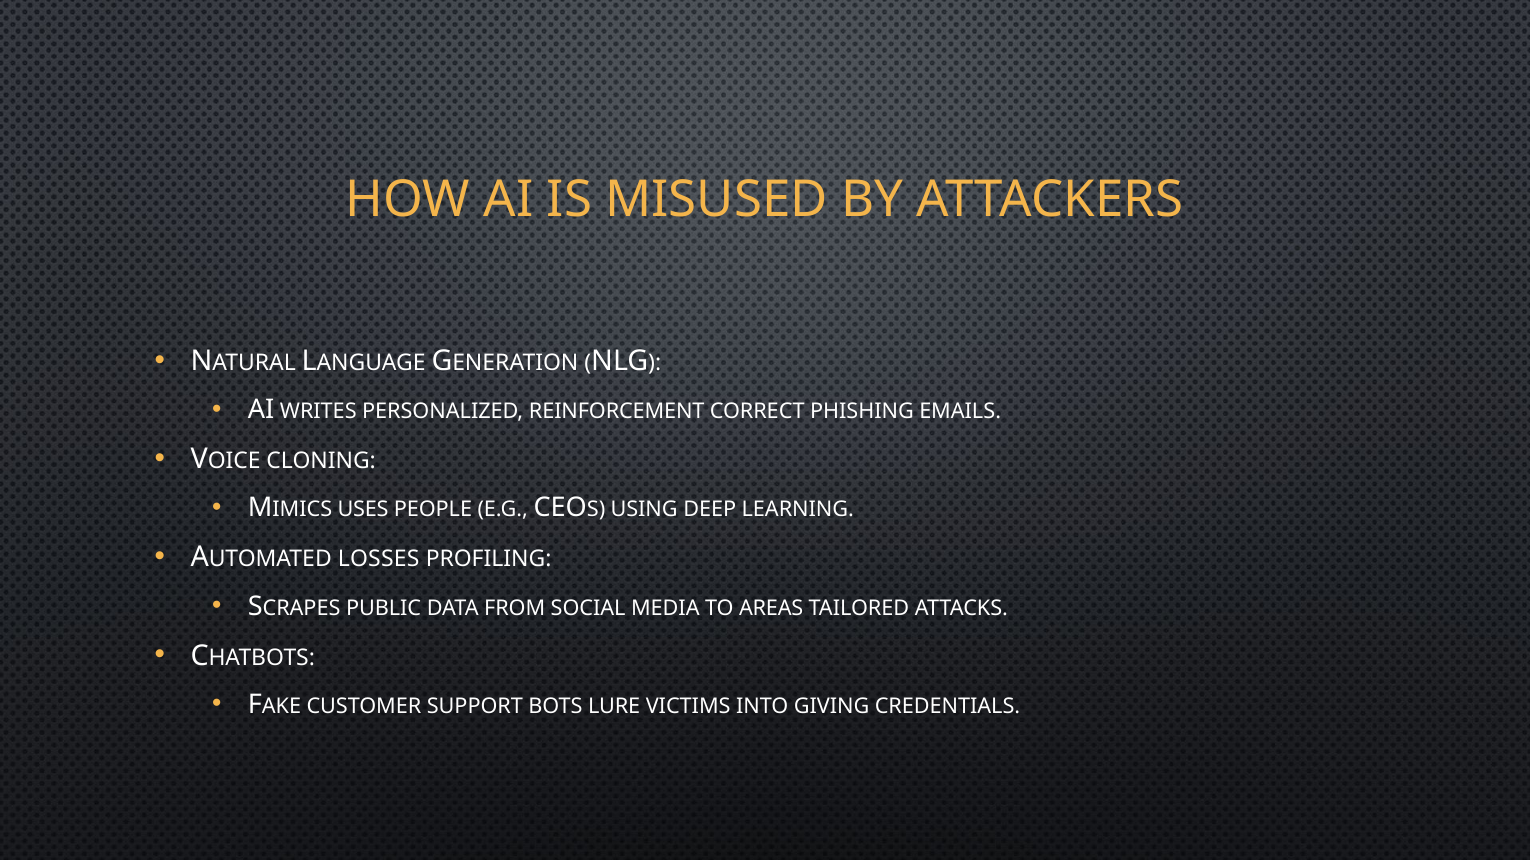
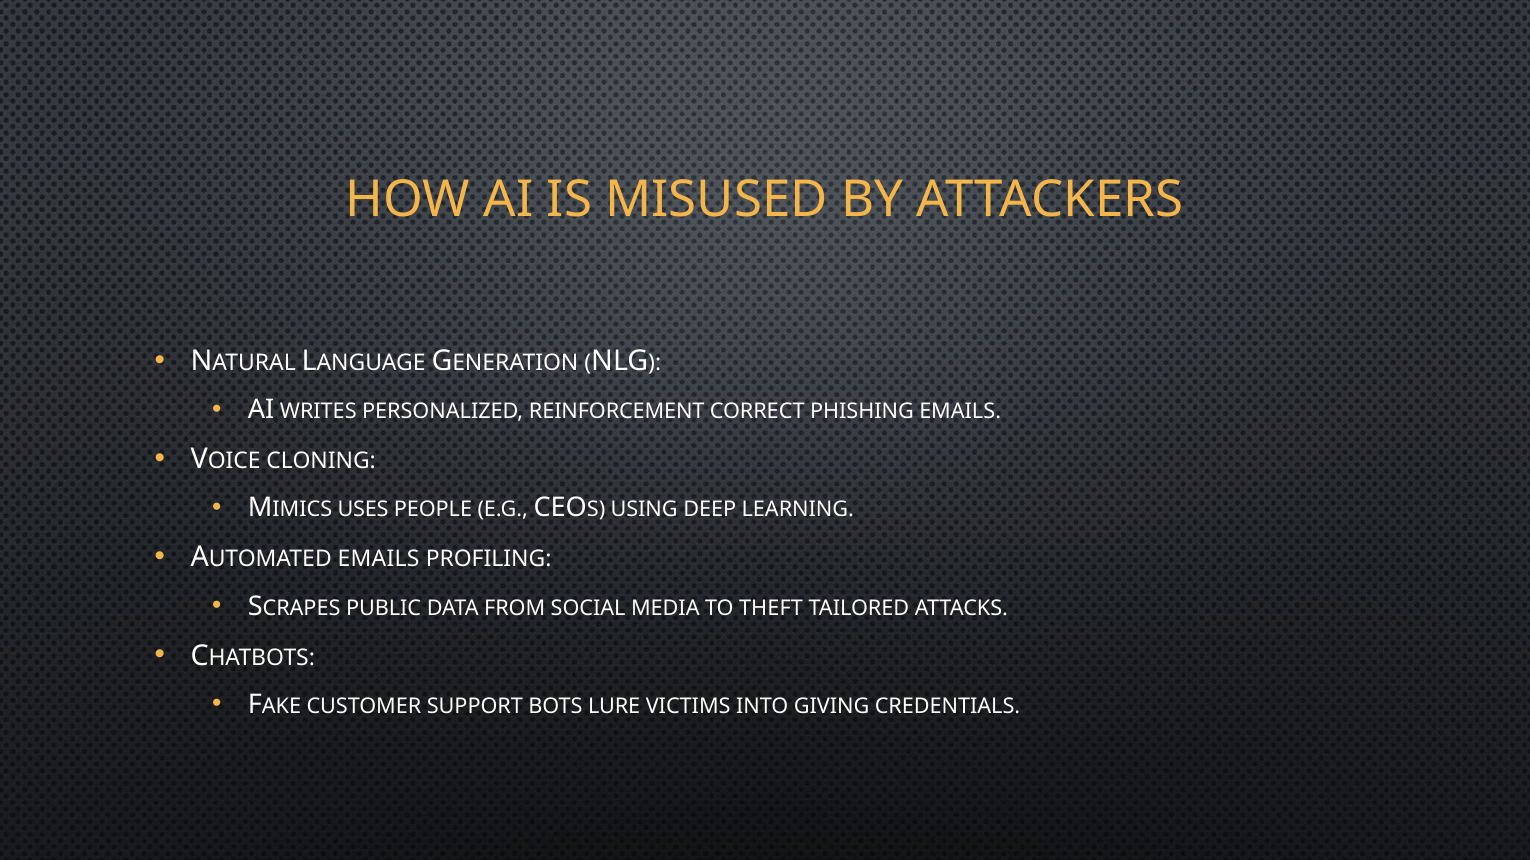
LOSSES at (379, 560): LOSSES -> EMAILS
AREAS: AREAS -> THEFT
